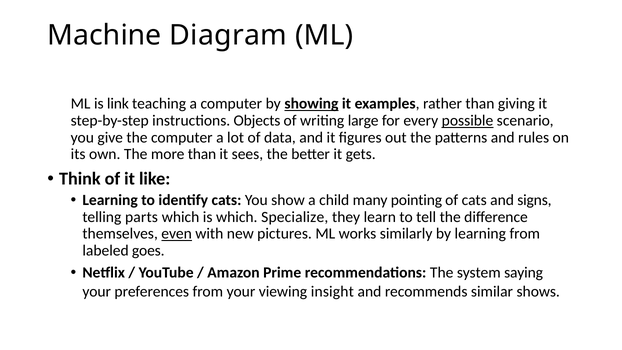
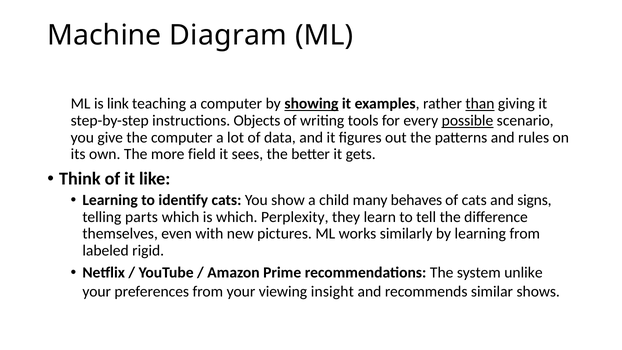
than at (480, 104) underline: none -> present
large: large -> tools
more than: than -> field
pointing: pointing -> behaves
Specialize: Specialize -> Perplexity
even underline: present -> none
goes: goes -> rigid
saying: saying -> unlike
